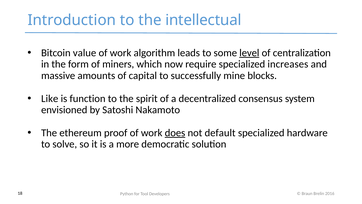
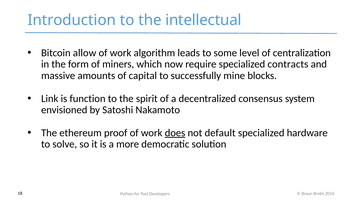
value: value -> allow
level underline: present -> none
increases: increases -> contracts
Like: Like -> Link
